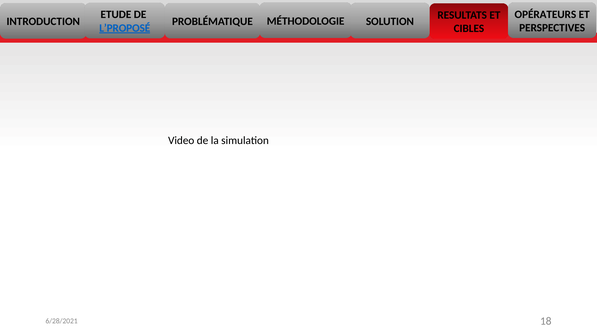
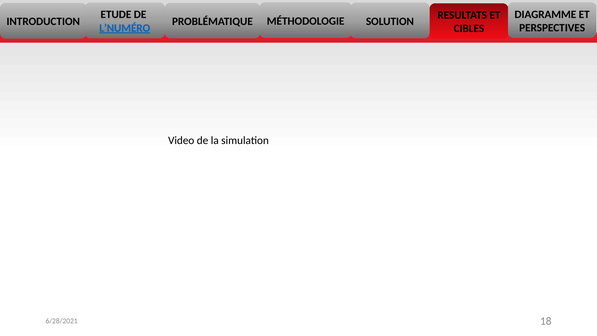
OPÉRATEURS: OPÉRATEURS -> DIAGRAMME
L’PROPOSÉ: L’PROPOSÉ -> L’NUMÉRO
